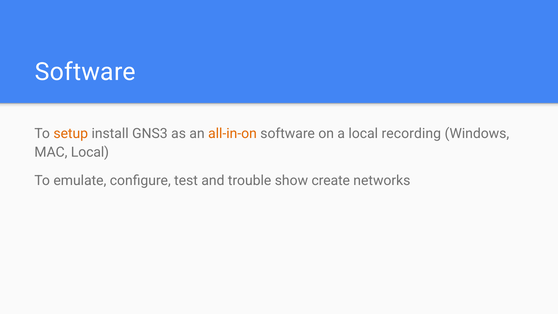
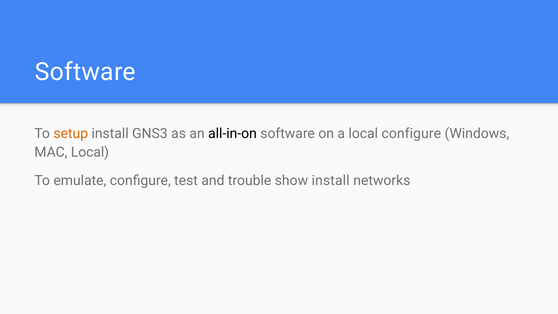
all-in-on colour: orange -> black
local recording: recording -> configure
show create: create -> install
